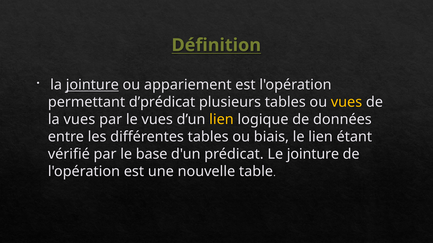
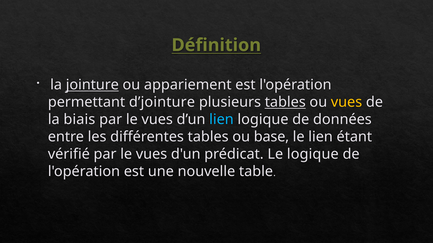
d’prédicat: d’prédicat -> d’jointure
tables at (285, 102) underline: none -> present
la vues: vues -> biais
lien at (221, 120) colour: yellow -> light blue
biais: biais -> base
vérifié par le base: base -> vues
Le jointure: jointure -> logique
